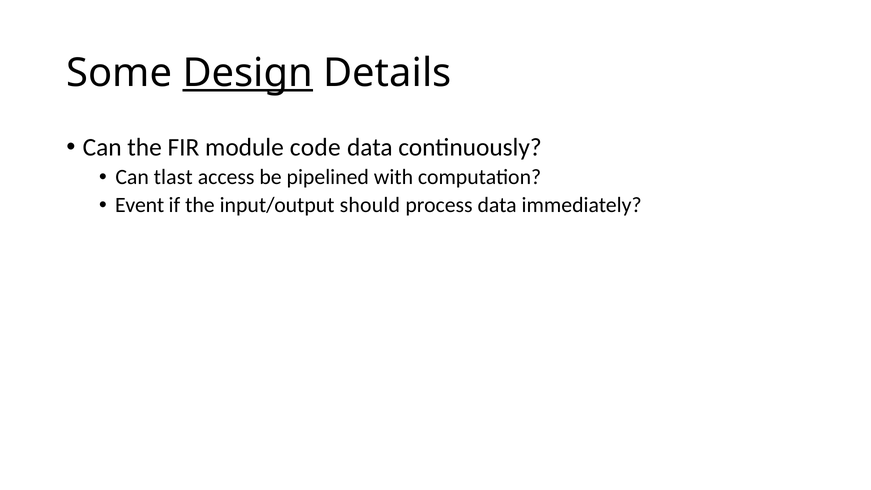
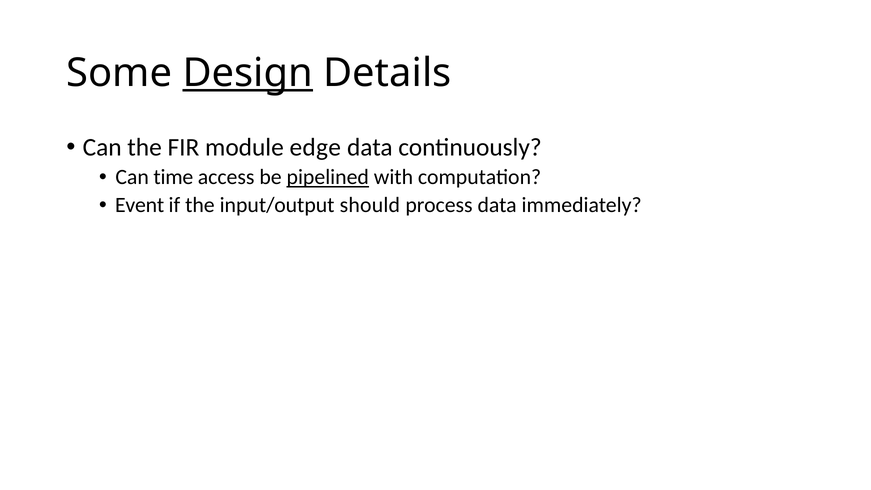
code: code -> edge
tlast: tlast -> time
pipelined underline: none -> present
